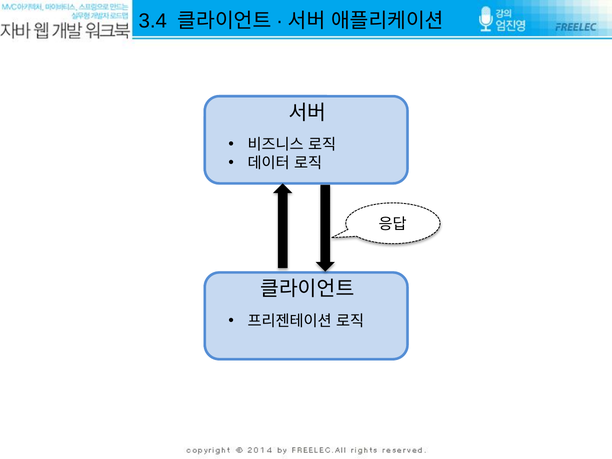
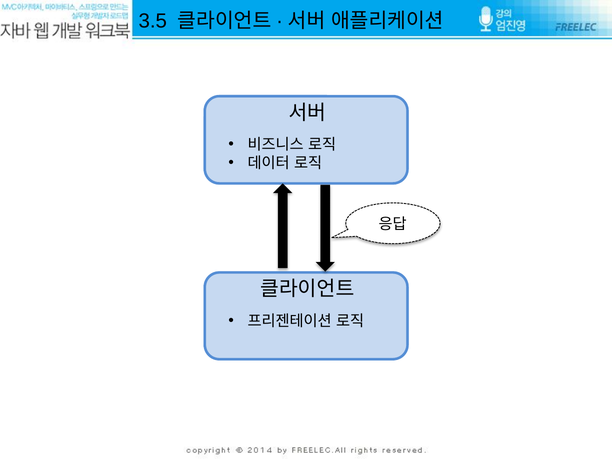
3.4: 3.4 -> 3.5
